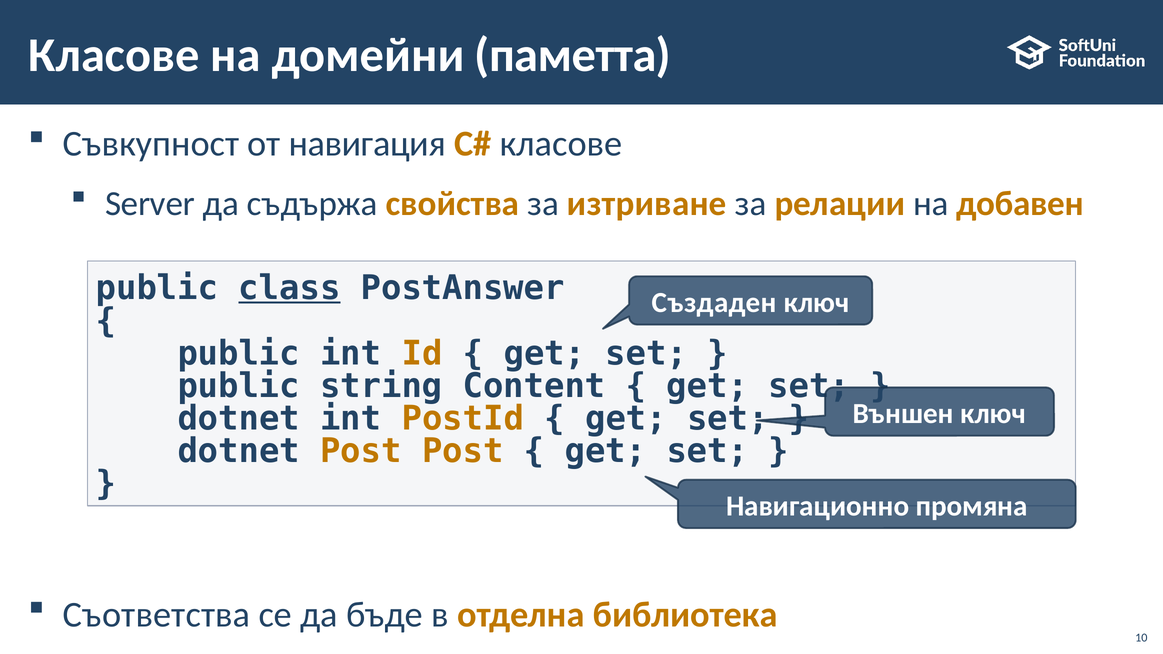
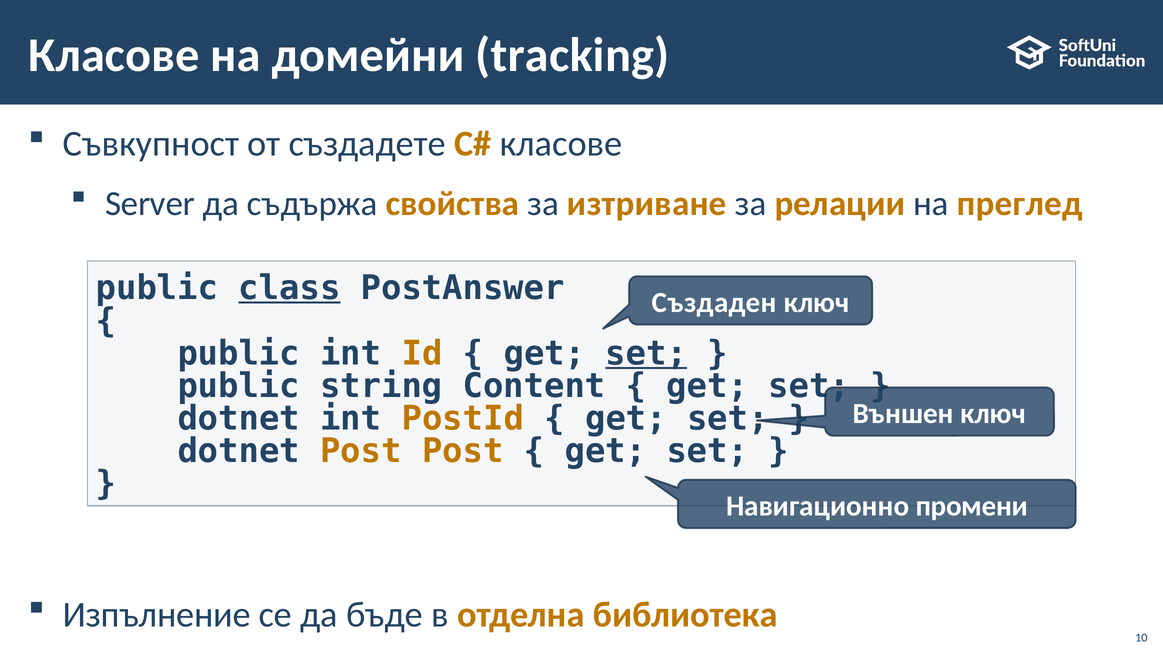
паметта: паметта -> tracking
навигация: навигация -> създадете
добавен: добавен -> преглед
set at (646, 354) underline: none -> present
промяна: промяна -> промени
Съответства: Съответства -> Изпълнение
